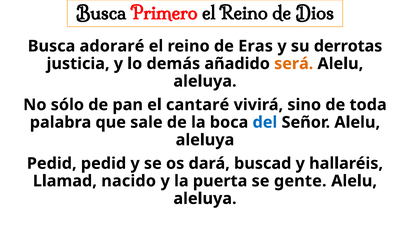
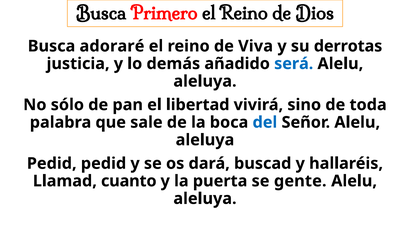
Eras: Eras -> Viva
será colour: orange -> blue
cantaré: cantaré -> libertad
nacido: nacido -> cuanto
